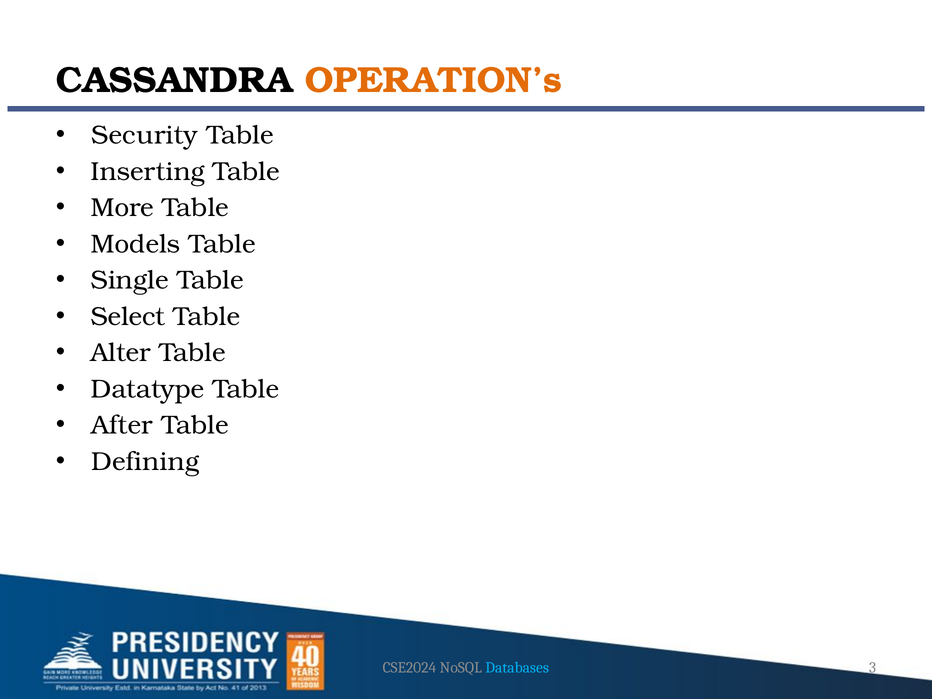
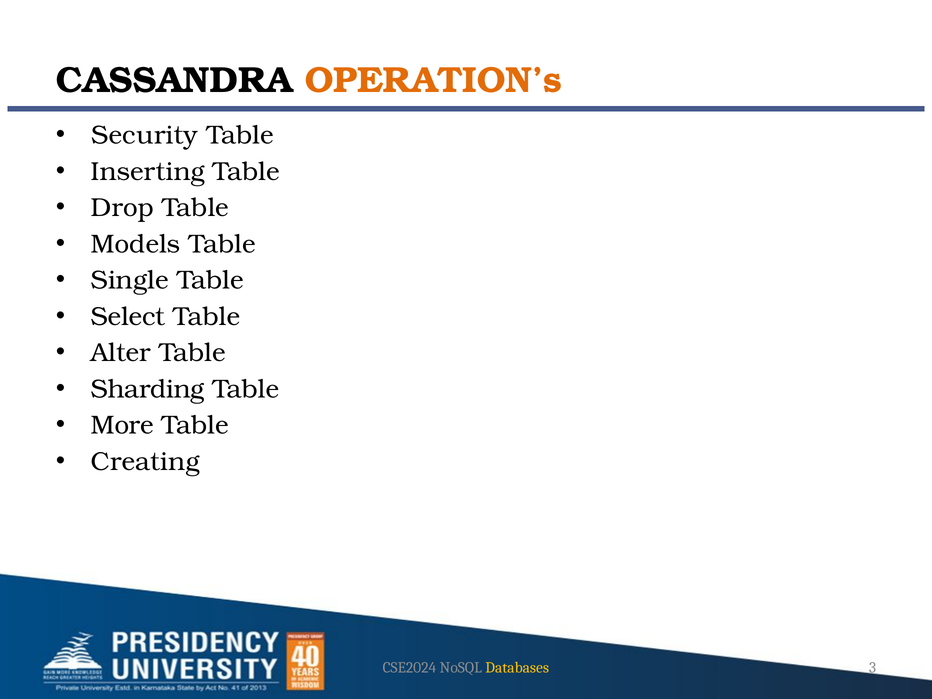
More: More -> Drop
Datatype: Datatype -> Sharding
After: After -> More
Defining: Defining -> Creating
Databases colour: light blue -> yellow
